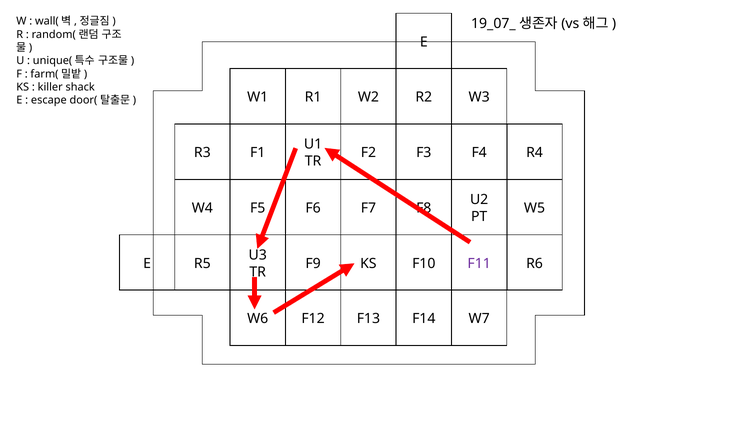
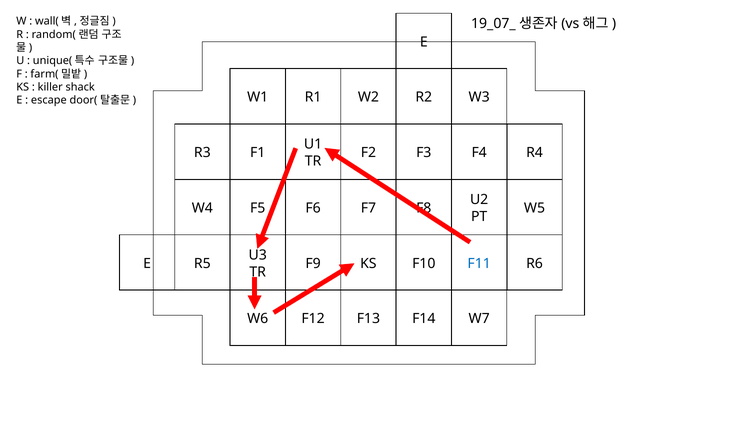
F11 colour: purple -> blue
